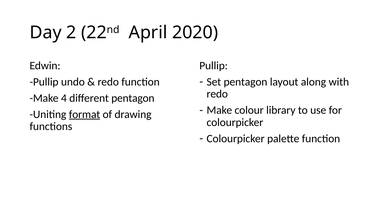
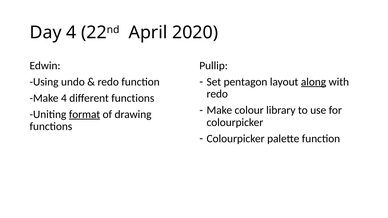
Day 2: 2 -> 4
along underline: none -> present
Pullip at (44, 82): Pullip -> Using
different pentagon: pentagon -> functions
